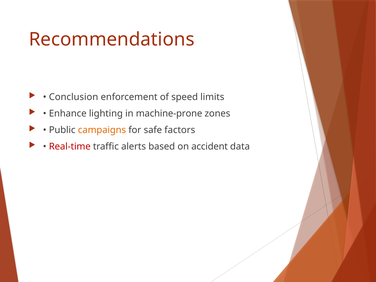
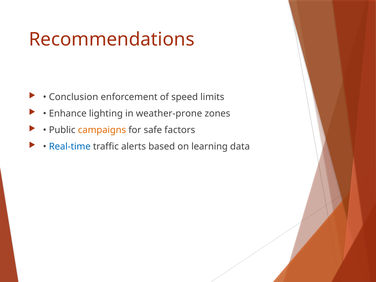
machine-prone: machine-prone -> weather-prone
Real-time colour: red -> blue
accident: accident -> learning
